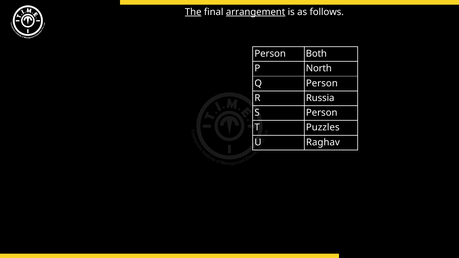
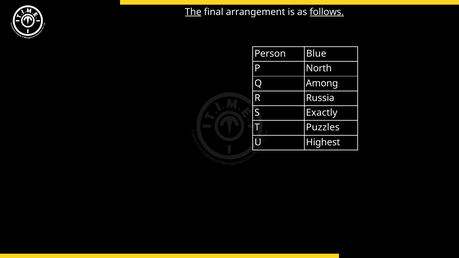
arrangement underline: present -> none
follows underline: none -> present
Both: Both -> Blue
Q Person: Person -> Among
S Person: Person -> Exactly
Raghav: Raghav -> Highest
